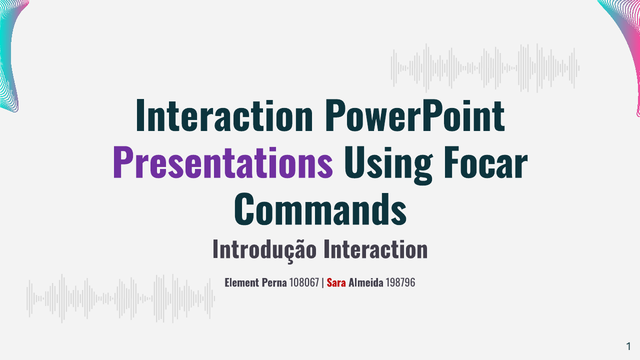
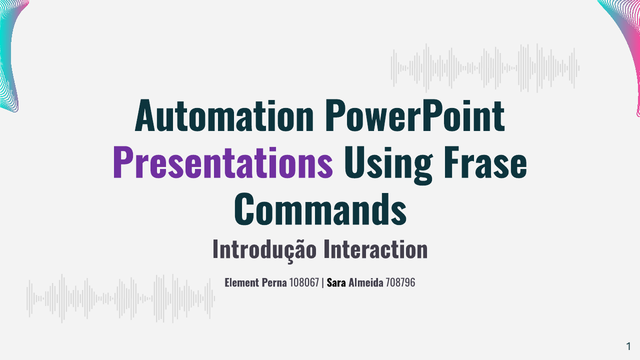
Interaction at (224, 118): Interaction -> Automation
Focar: Focar -> Frase
Sara colour: red -> black
198796: 198796 -> 708796
